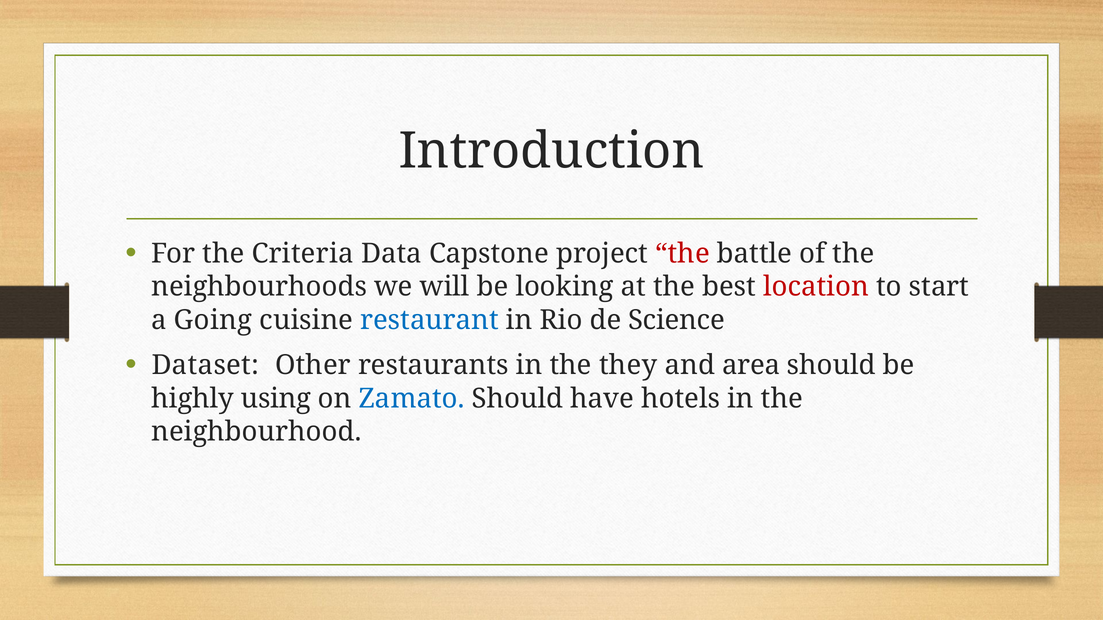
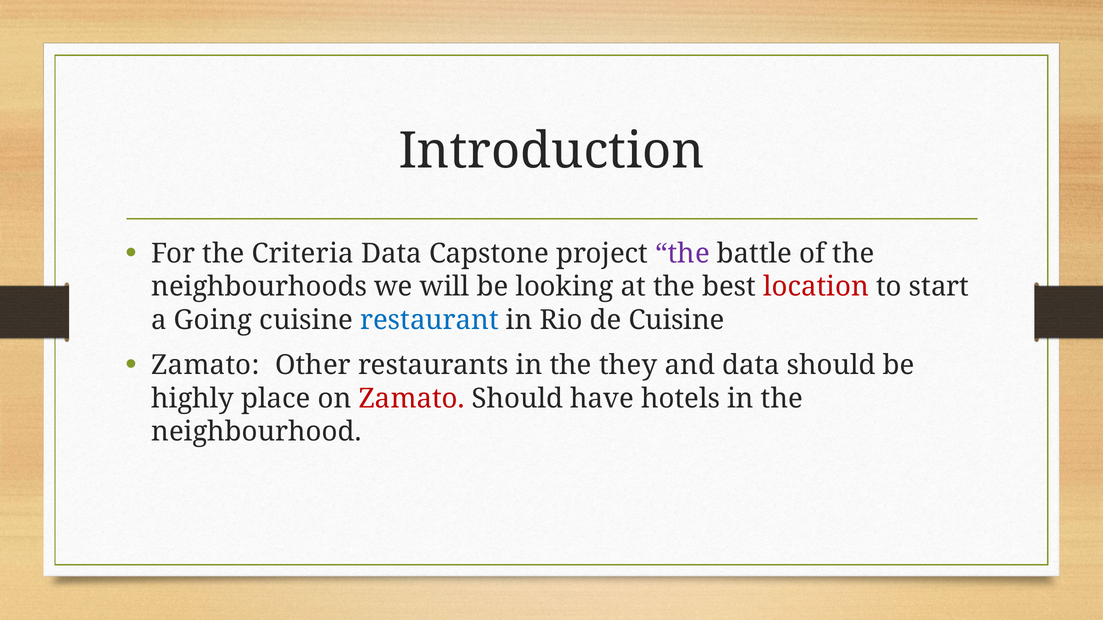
the at (683, 254) colour: red -> purple
de Science: Science -> Cuisine
Dataset at (205, 366): Dataset -> Zamato
and area: area -> data
using: using -> place
Zamato at (412, 399) colour: blue -> red
